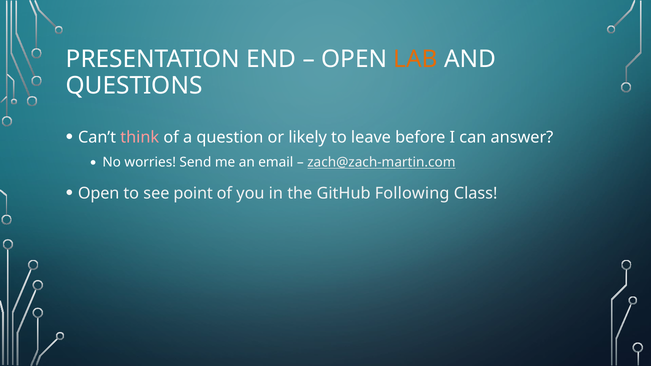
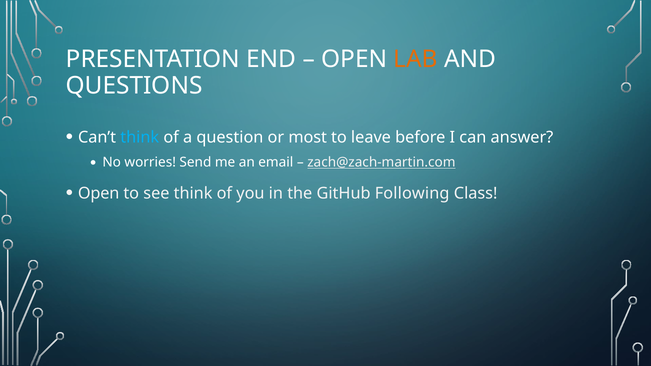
think at (140, 137) colour: pink -> light blue
likely: likely -> most
see point: point -> think
